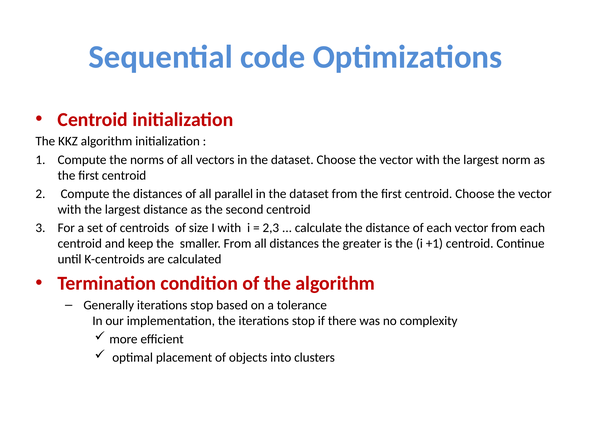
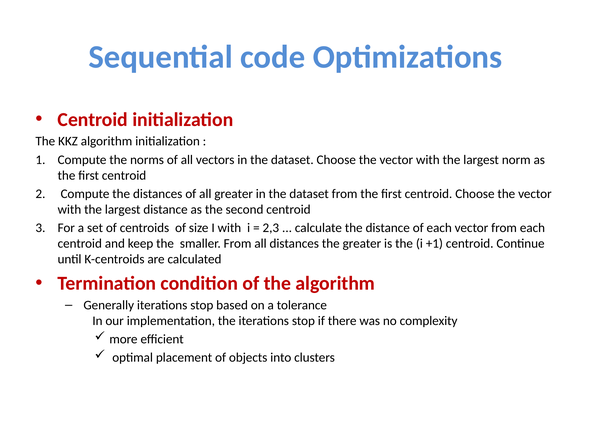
all parallel: parallel -> greater
